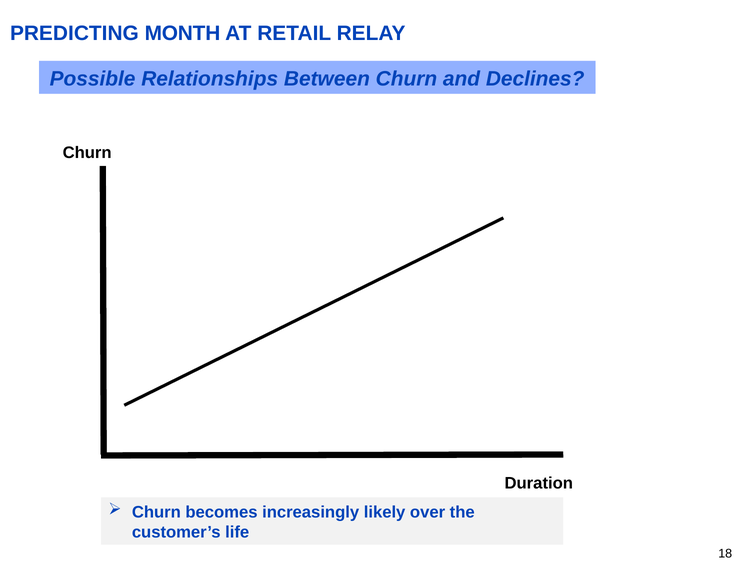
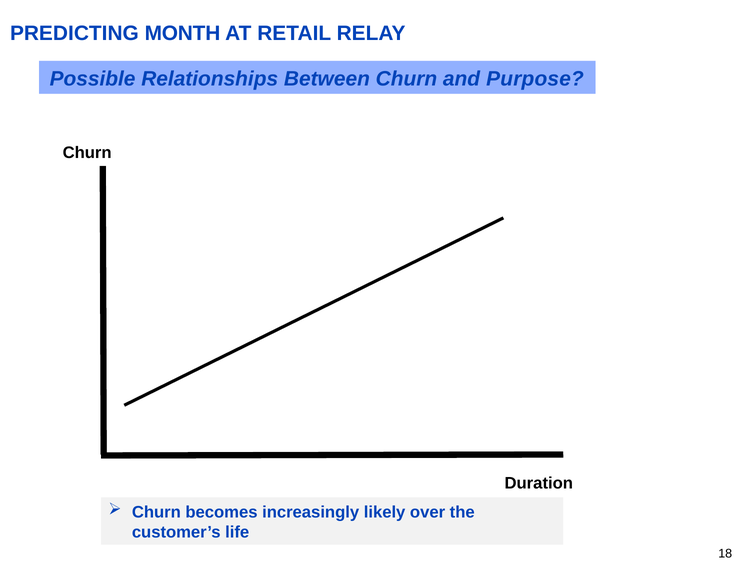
Declines: Declines -> Purpose
